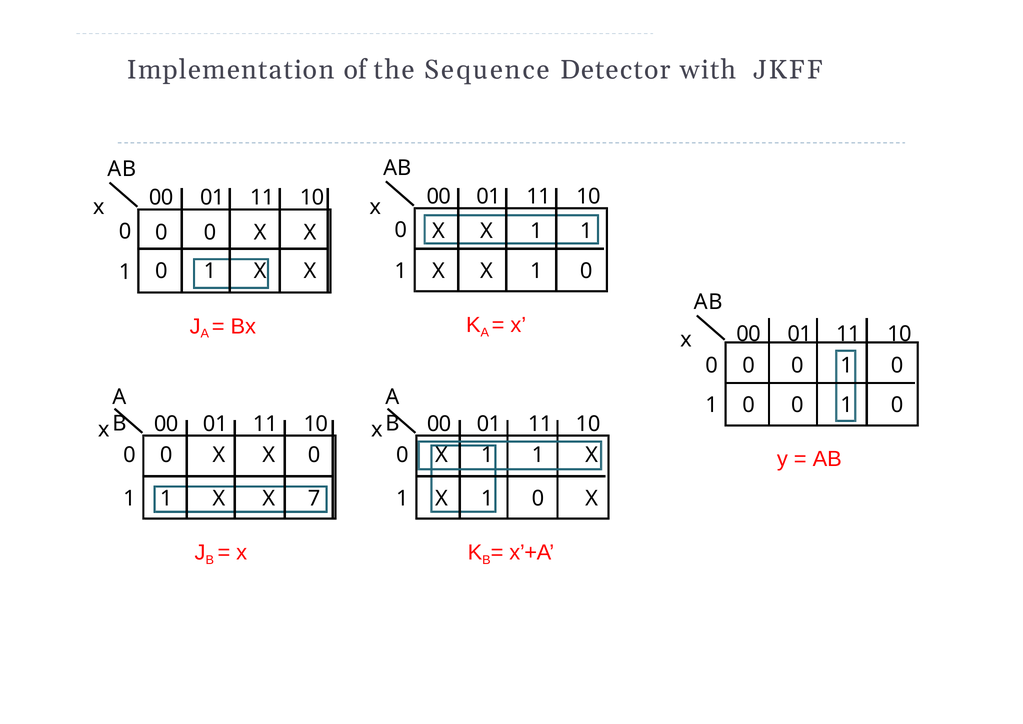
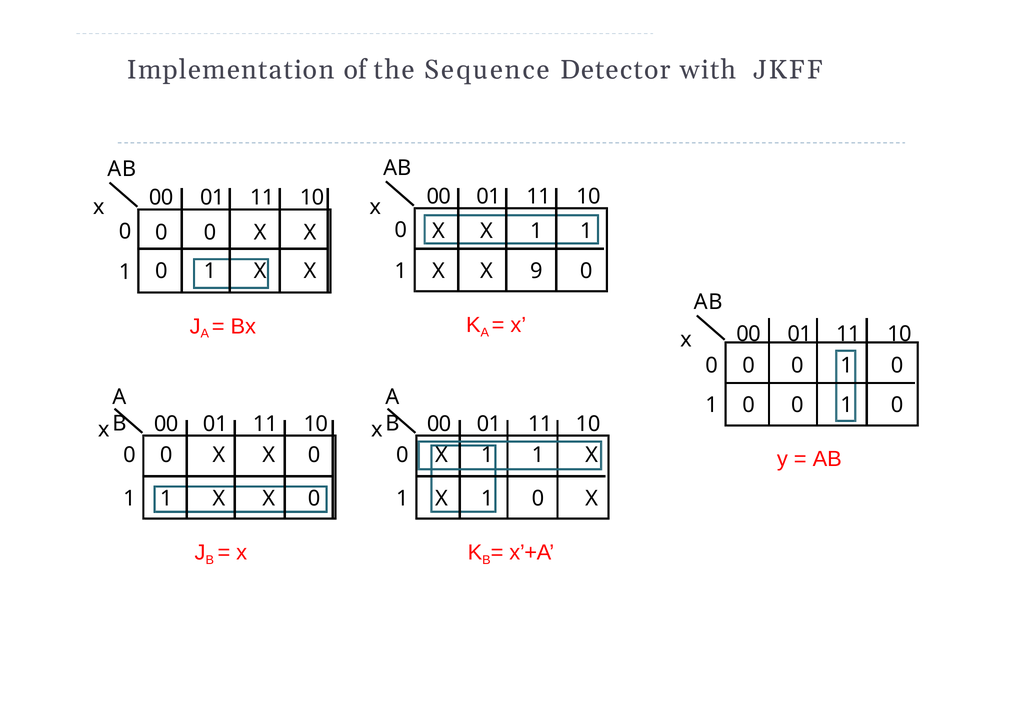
1 at (536, 271): 1 -> 9
1 X X 7: 7 -> 0
